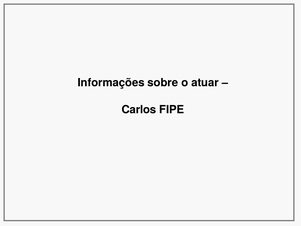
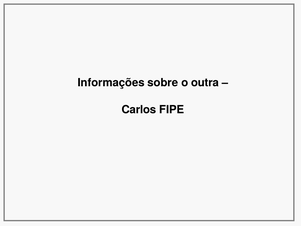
atuar: atuar -> outra
